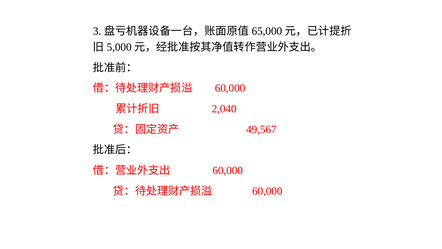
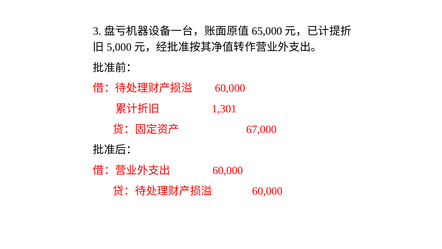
2,040: 2,040 -> 1,301
49,567: 49,567 -> 67,000
